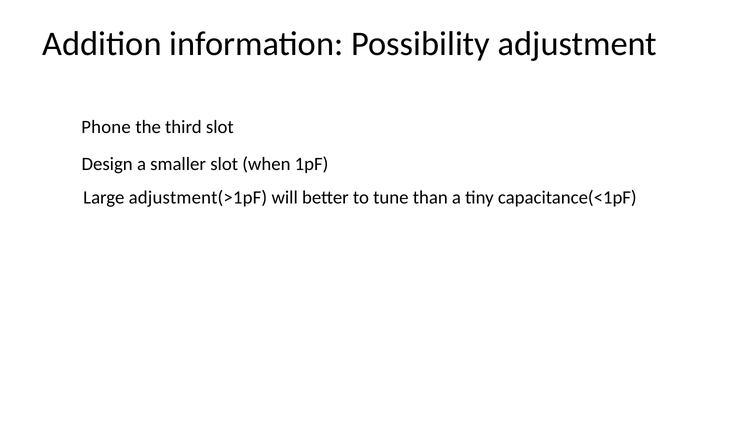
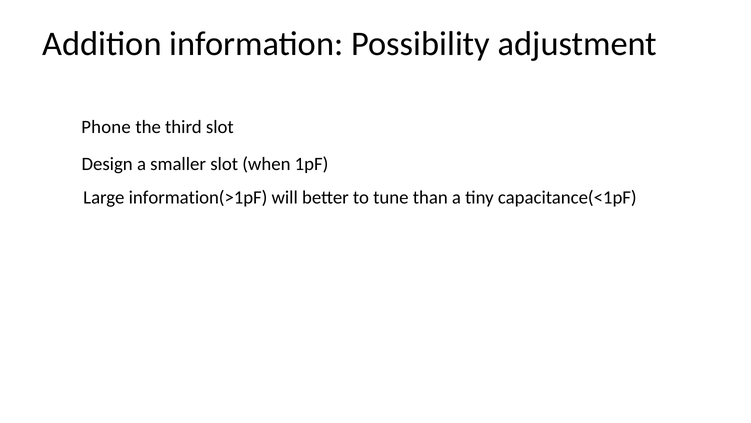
adjustment(>1pF: adjustment(>1pF -> information(>1pF
